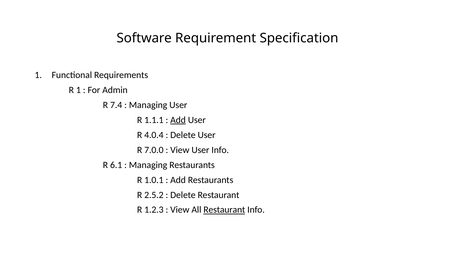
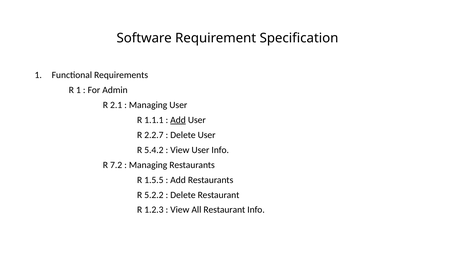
7.4: 7.4 -> 2.1
4.0.4: 4.0.4 -> 2.2.7
7.0.0: 7.0.0 -> 5.4.2
6.1: 6.1 -> 7.2
1.0.1: 1.0.1 -> 1.5.5
2.5.2: 2.5.2 -> 5.2.2
Restaurant at (224, 210) underline: present -> none
